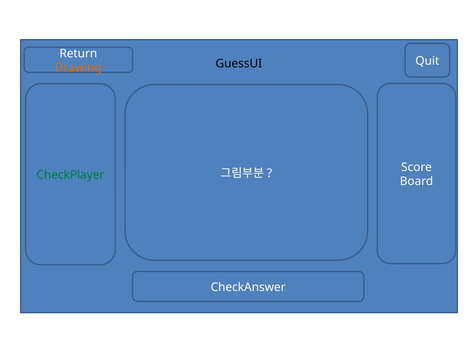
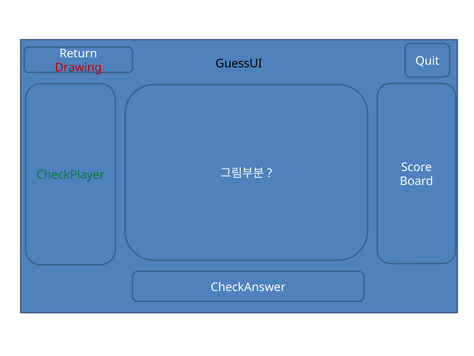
Drawing colour: orange -> red
